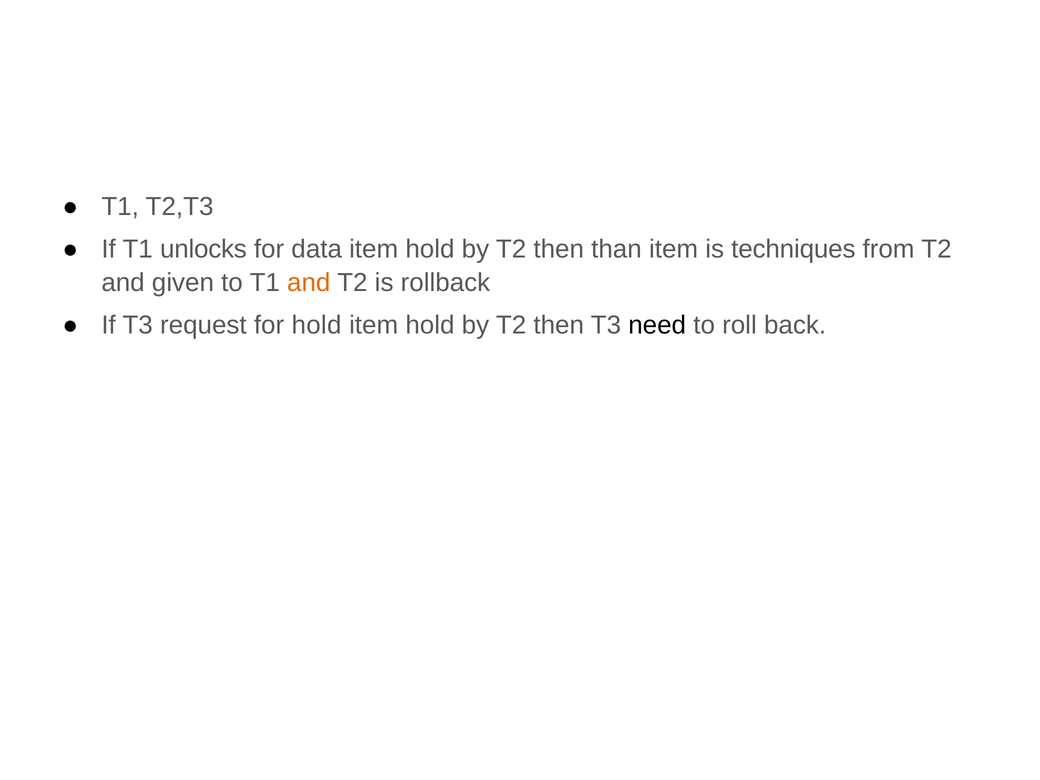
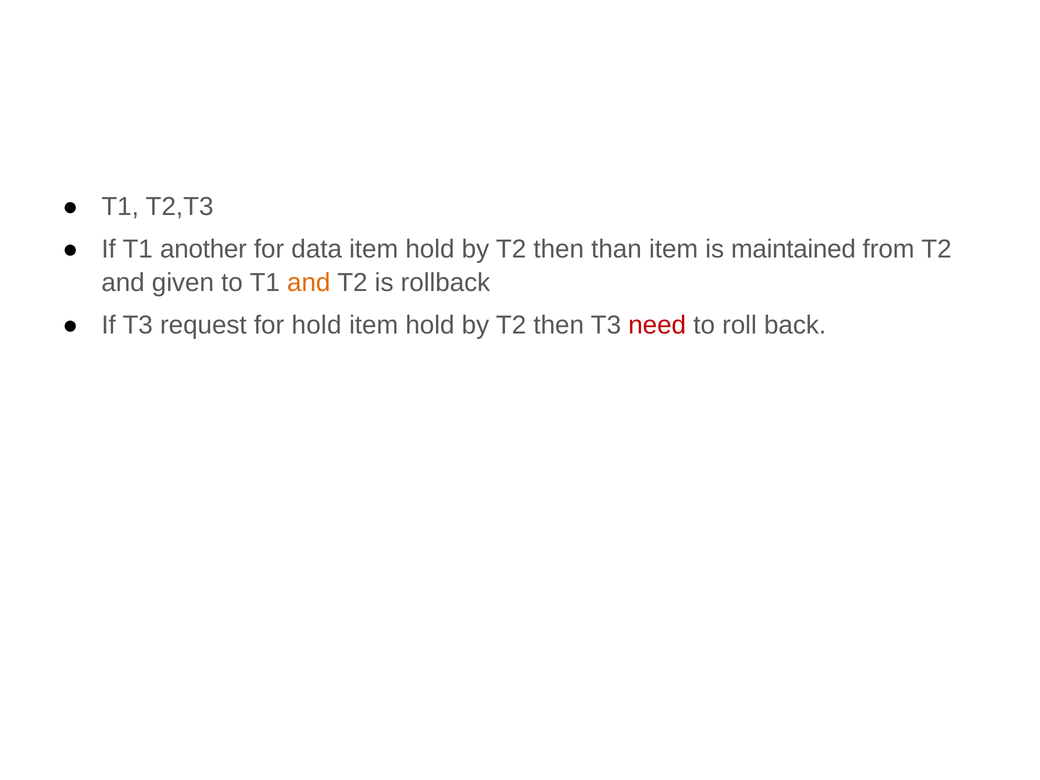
unlocks: unlocks -> another
techniques: techniques -> maintained
need colour: black -> red
